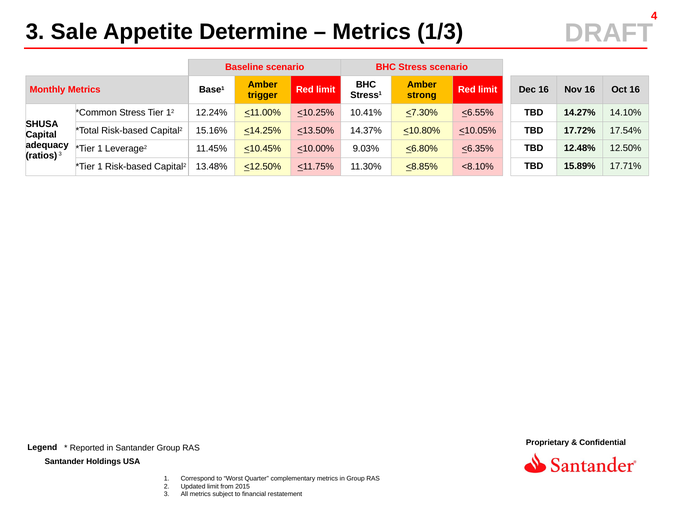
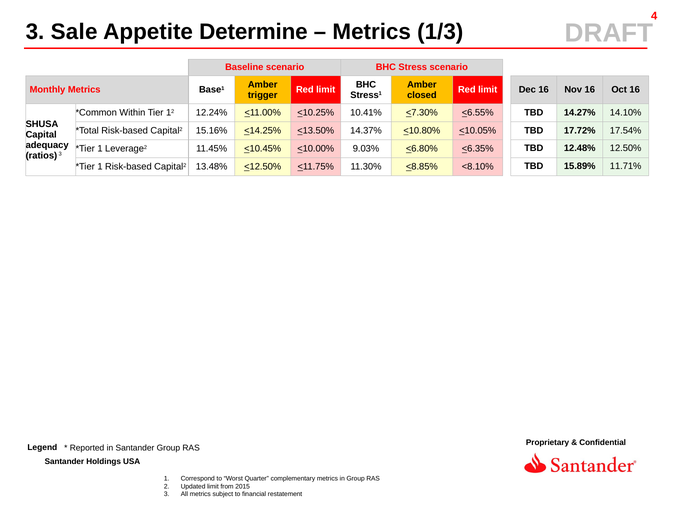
strong: strong -> closed
Stress at (132, 113): Stress -> Within
17.71%: 17.71% -> 11.71%
